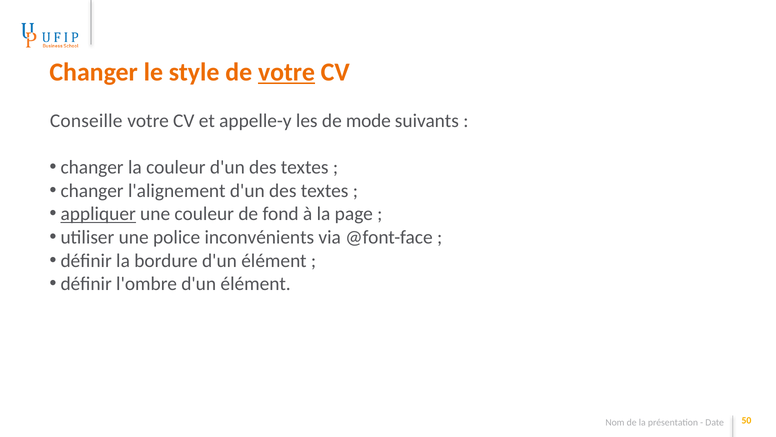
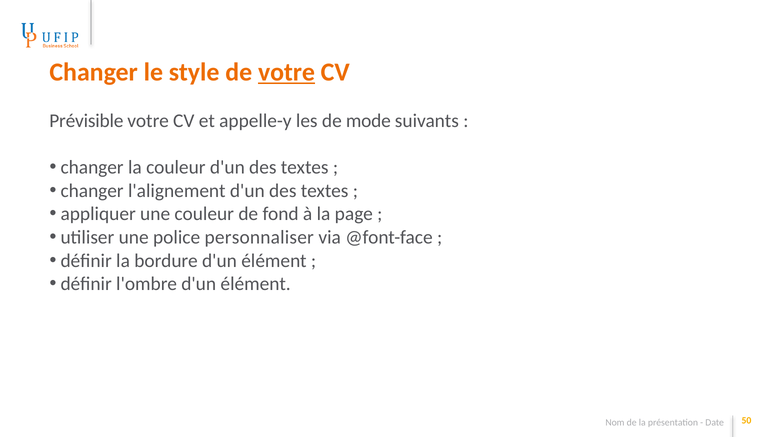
Conseille: Conseille -> Prévisible
appliquer underline: present -> none
inconvénients: inconvénients -> personnaliser
